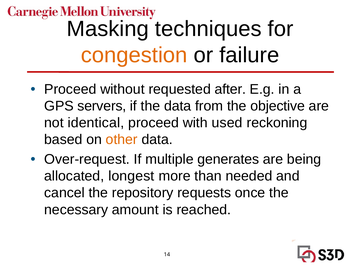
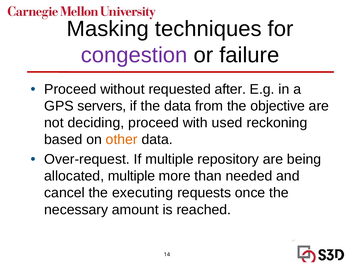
congestion colour: orange -> purple
identical: identical -> deciding
generates: generates -> repository
allocated longest: longest -> multiple
repository: repository -> executing
